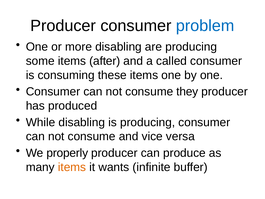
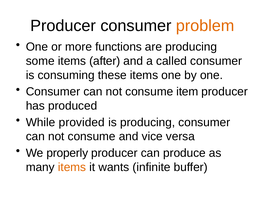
problem colour: blue -> orange
more disabling: disabling -> functions
they: they -> item
While disabling: disabling -> provided
